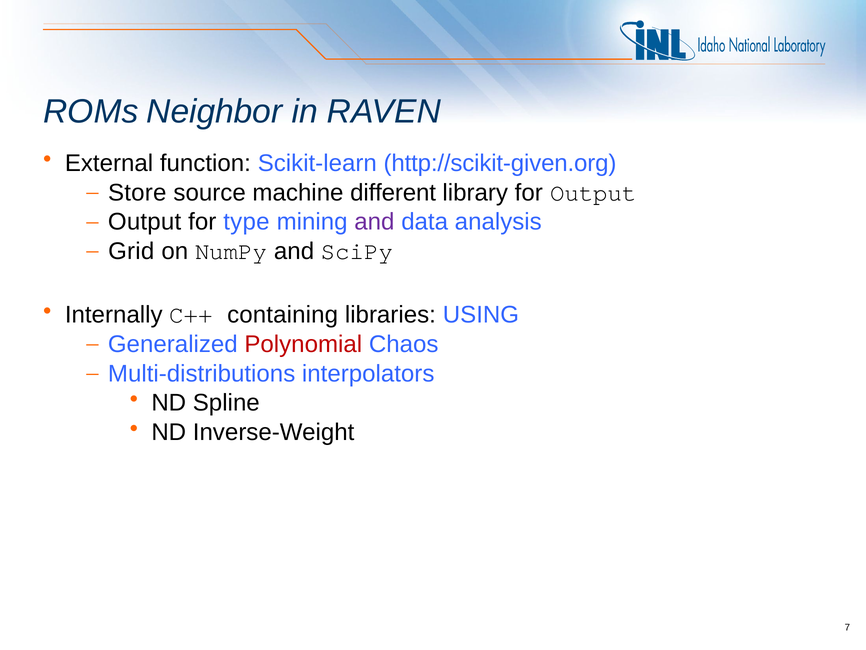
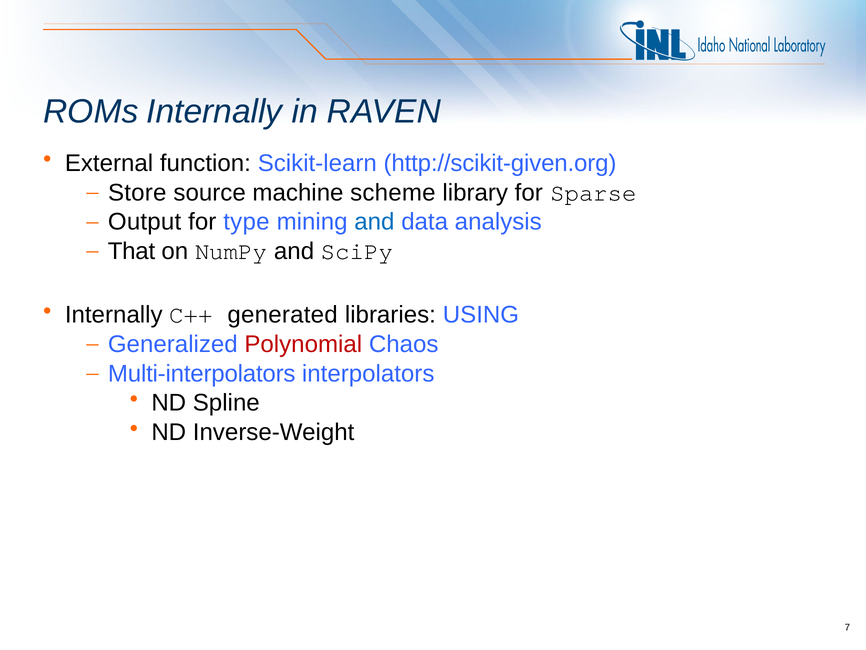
ROMs Neighbor: Neighbor -> Internally
different: different -> scheme
for Output: Output -> Sparse
and at (374, 222) colour: purple -> blue
Grid: Grid -> That
containing: containing -> generated
Multi-distributions: Multi-distributions -> Multi-interpolators
